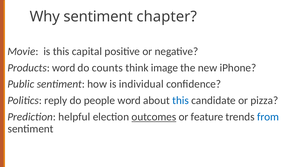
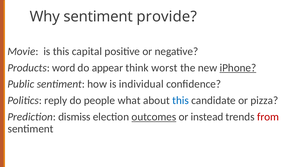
chapter: chapter -> provide
counts: counts -> appear
image: image -> worst
iPhone underline: none -> present
people word: word -> what
helpful: helpful -> dismiss
feature: feature -> instead
from colour: blue -> red
